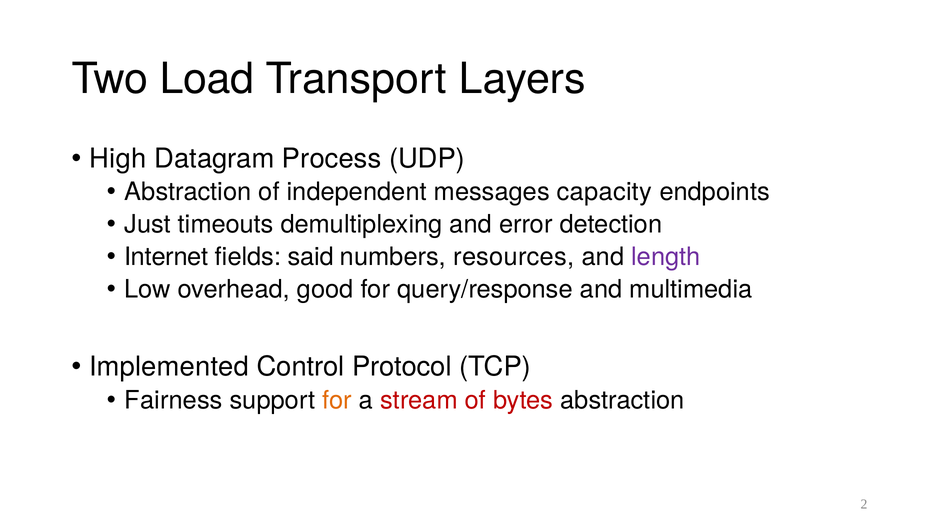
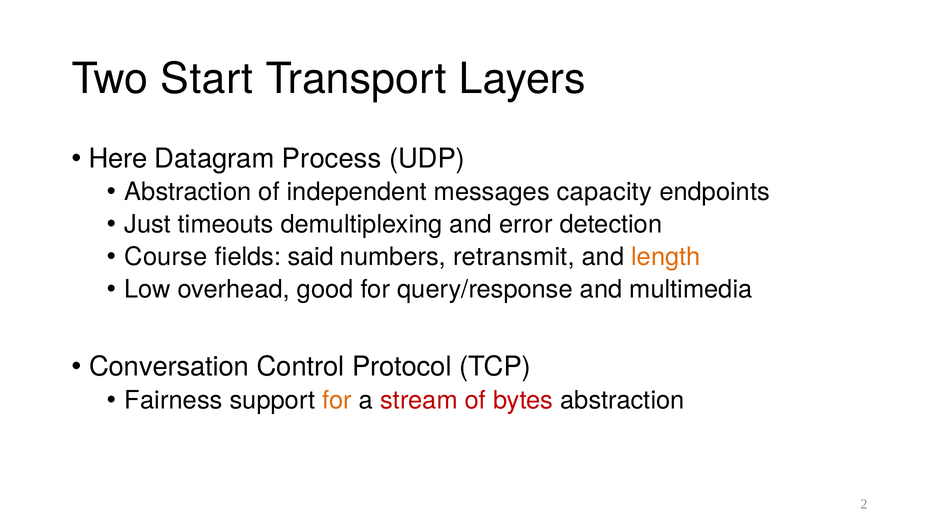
Load: Load -> Start
High: High -> Here
Internet: Internet -> Course
resources: resources -> retransmit
length colour: purple -> orange
Implemented: Implemented -> Conversation
